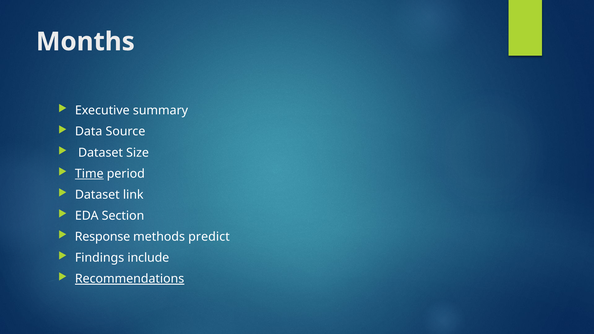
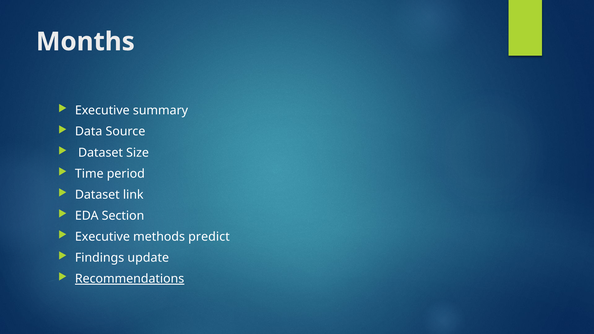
Time underline: present -> none
Response at (102, 237): Response -> Executive
include: include -> update
